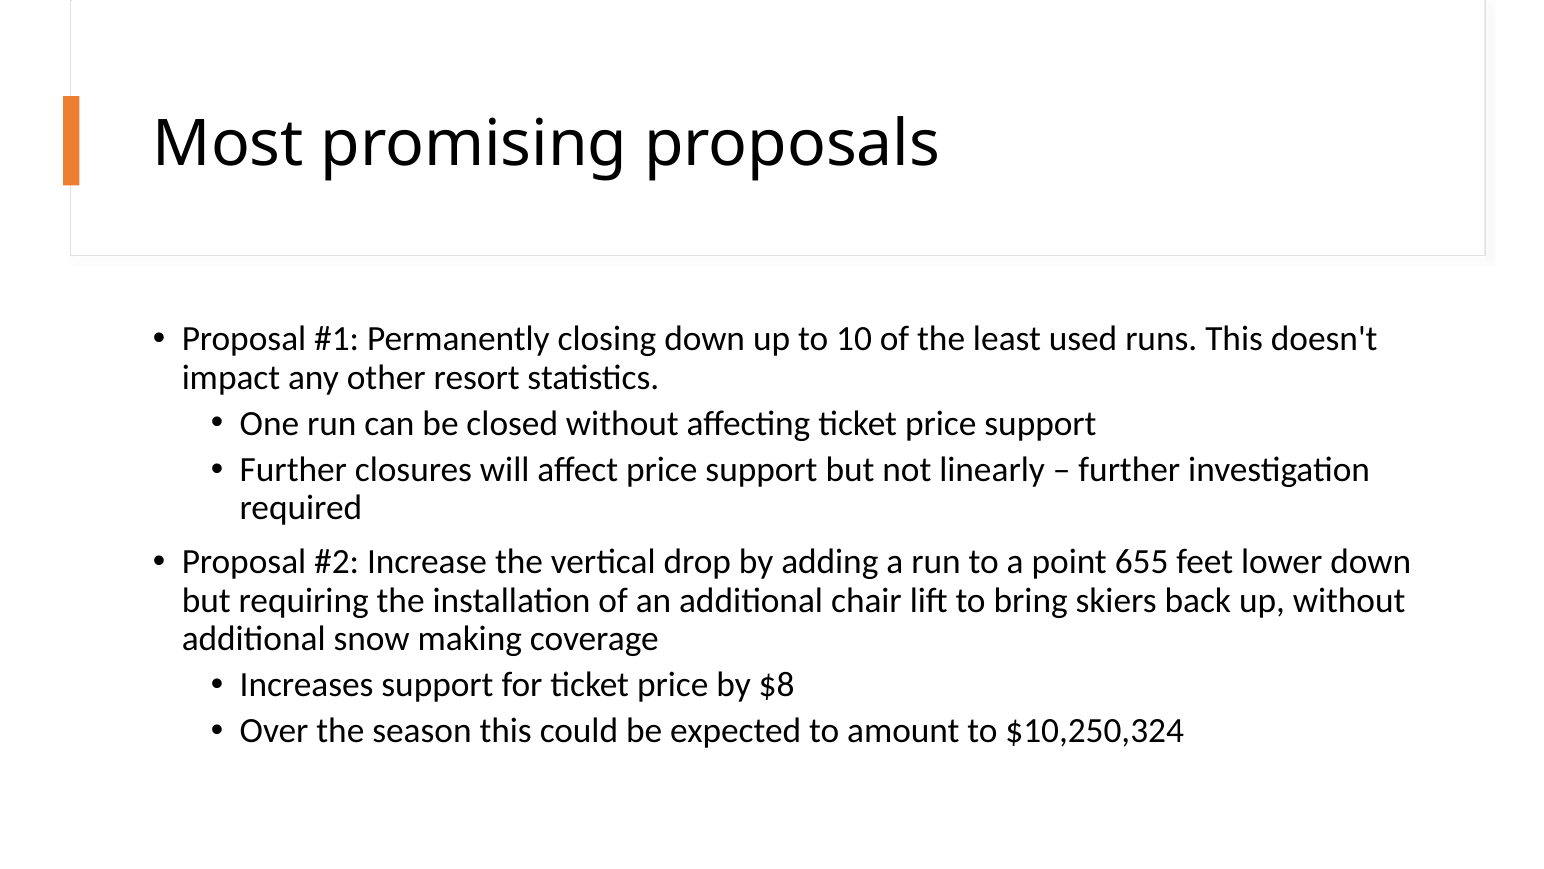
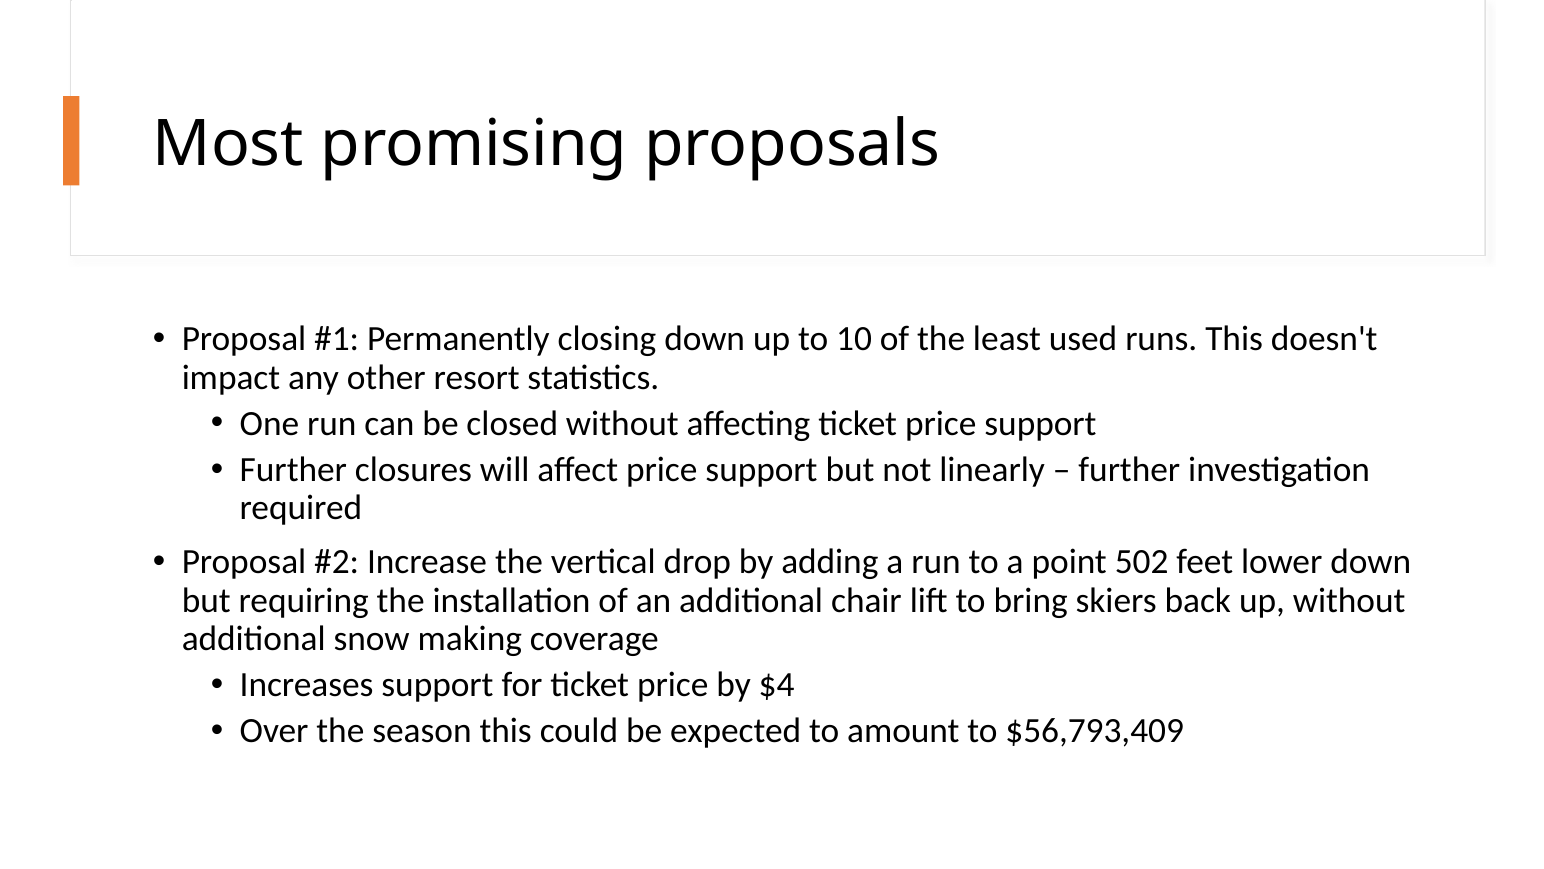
655: 655 -> 502
$8: $8 -> $4
$10,250,324: $10,250,324 -> $56,793,409
